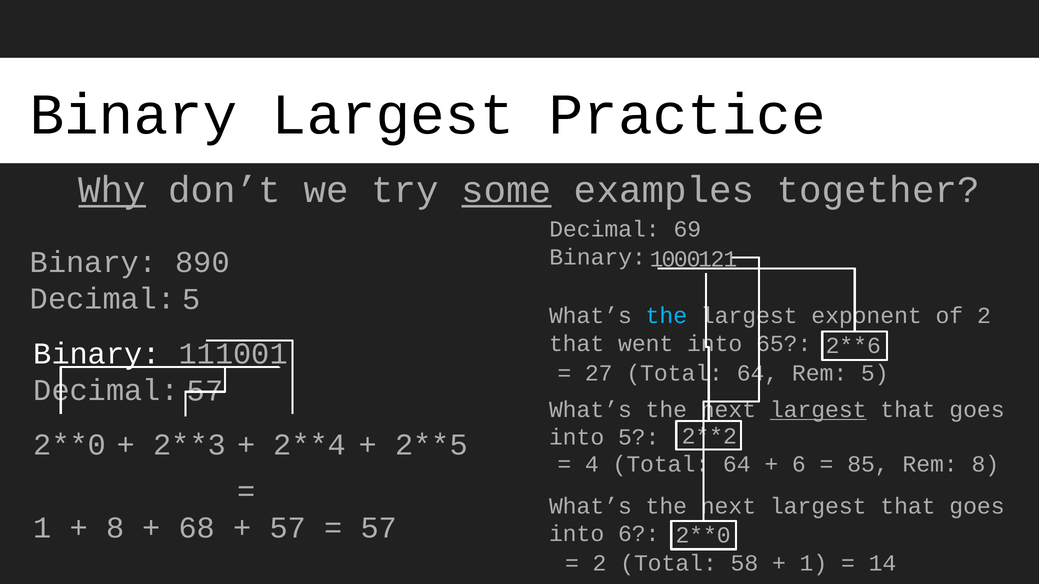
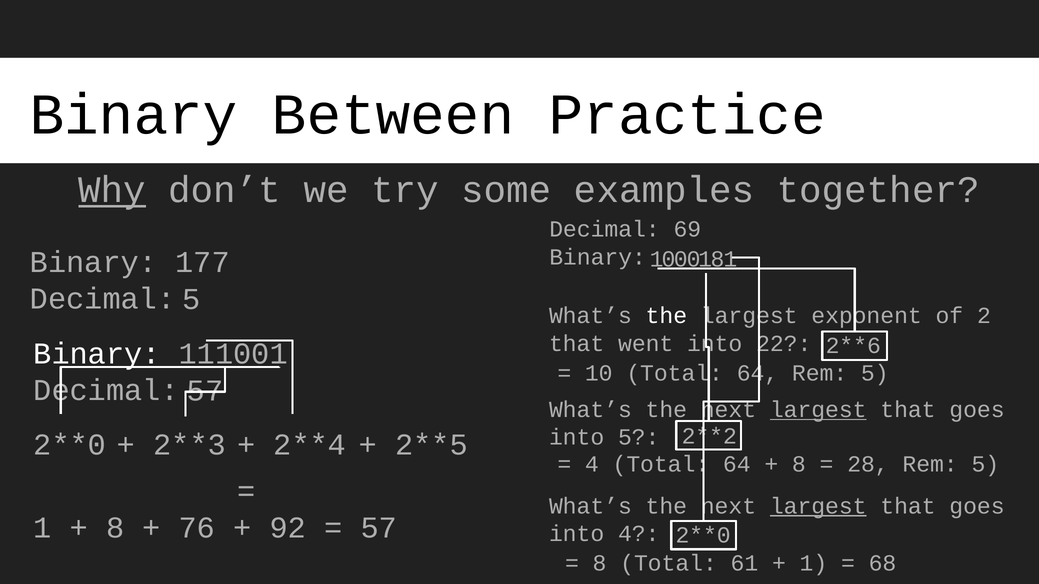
Binary Largest: Largest -> Between
some underline: present -> none
1 2: 2 -> 8
890: 890 -> 177
the at (666, 316) colour: light blue -> white
65: 65 -> 22
27: 27 -> 10
6 at (799, 464): 6 -> 8
85: 85 -> 28
8 at (985, 464): 8 -> 5
largest at (818, 506) underline: none -> present
68: 68 -> 76
57 at (288, 528): 57 -> 92
into 6: 6 -> 4
2 at (599, 563): 2 -> 8
58: 58 -> 61
14: 14 -> 68
